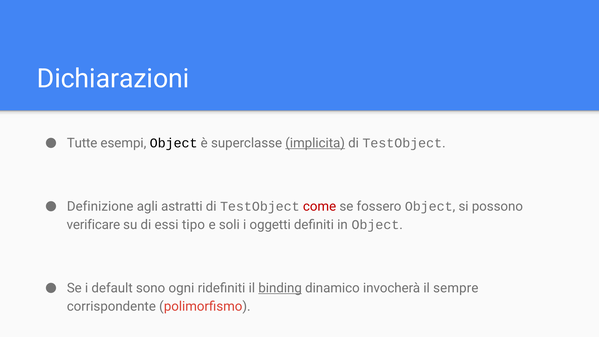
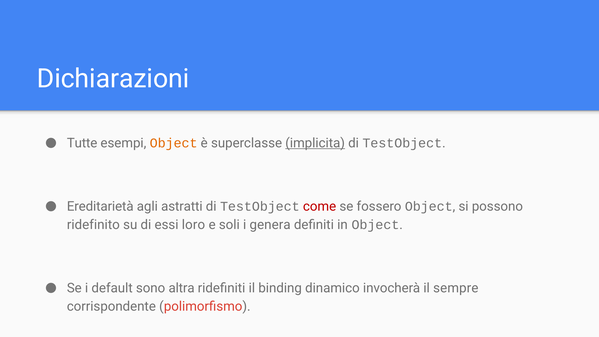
Object at (174, 143) colour: black -> orange
Definizione: Definizione -> Ereditarietà
verificare: verificare -> ridefinito
tipo: tipo -> loro
oggetti: oggetti -> genera
ogni: ogni -> altra
binding underline: present -> none
